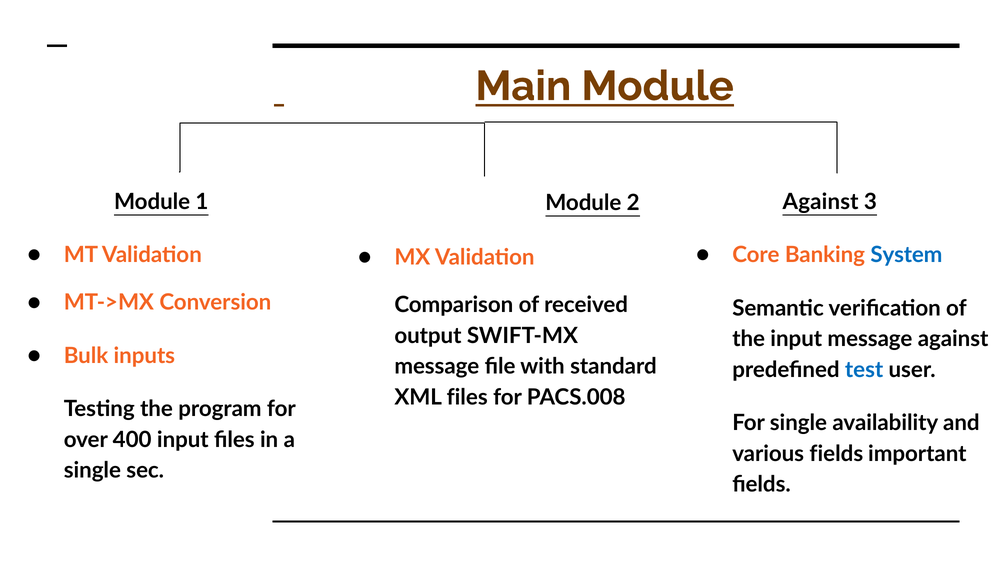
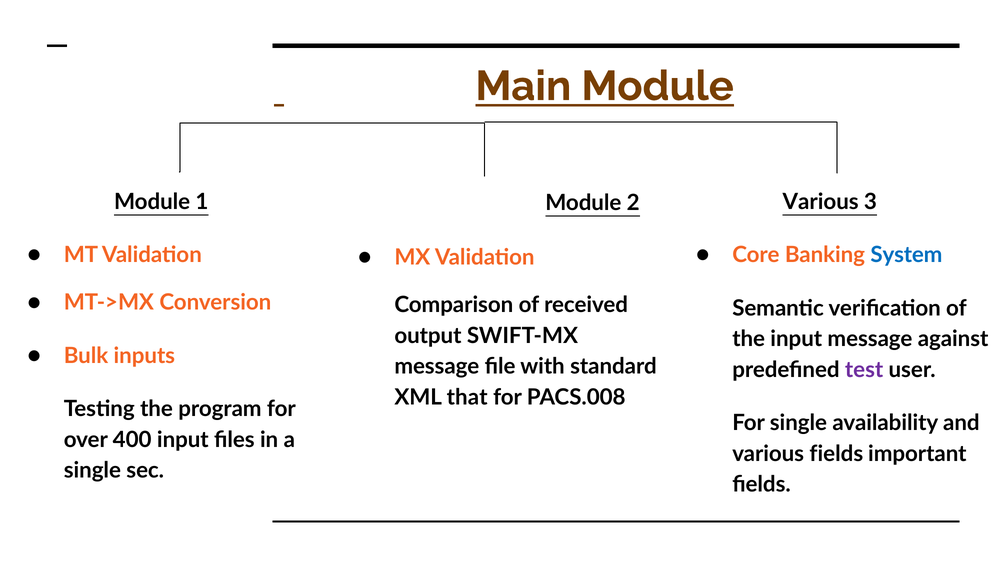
Against at (821, 202): Against -> Various
test colour: blue -> purple
XML files: files -> that
